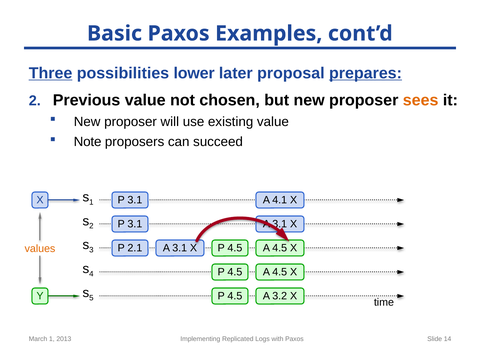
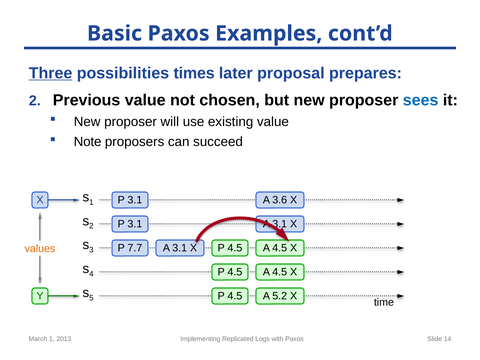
lower: lower -> times
prepares underline: present -> none
sees colour: orange -> blue
4.1: 4.1 -> 3.6
2.1: 2.1 -> 7.7
3.2: 3.2 -> 5.2
